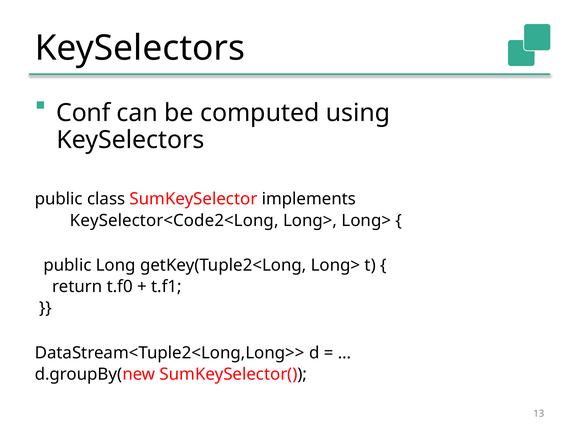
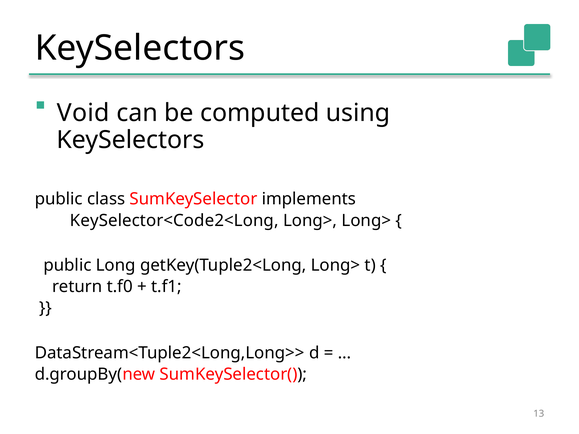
Conf: Conf -> Void
